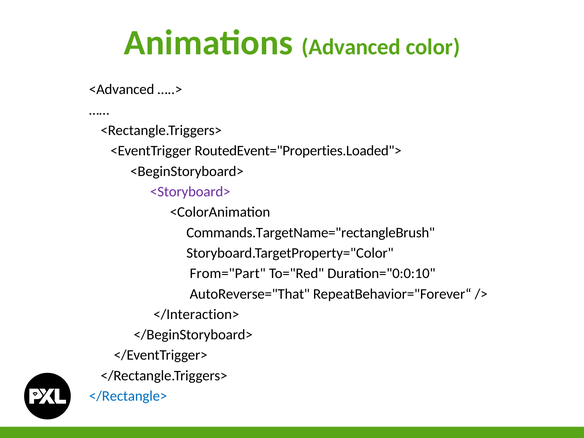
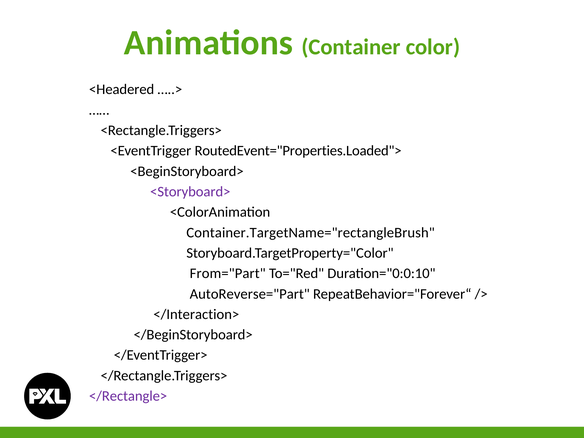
Advanced: Advanced -> Container
<Advanced: <Advanced -> <Headered
Commands.TargetName="rectangleBrush: Commands.TargetName="rectangleBrush -> Container.TargetName="rectangleBrush
AutoReverse="That: AutoReverse="That -> AutoReverse="Part
</Rectangle> colour: blue -> purple
